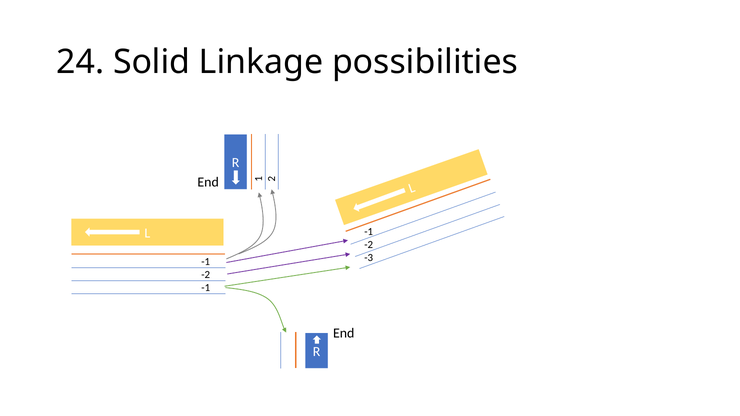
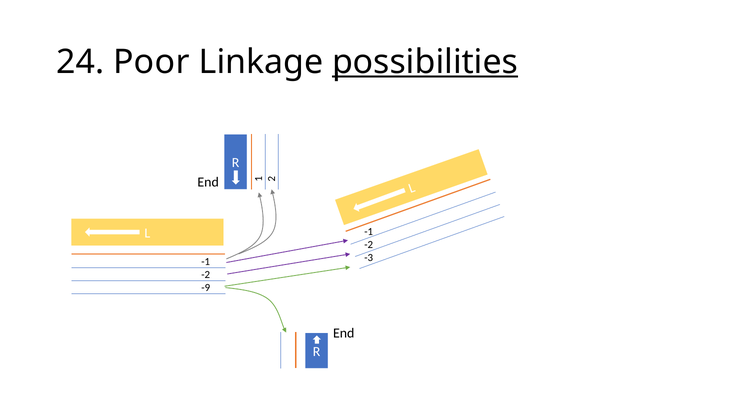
Solid: Solid -> Poor
possibilities underline: none -> present
-1 at (206, 288): -1 -> -9
